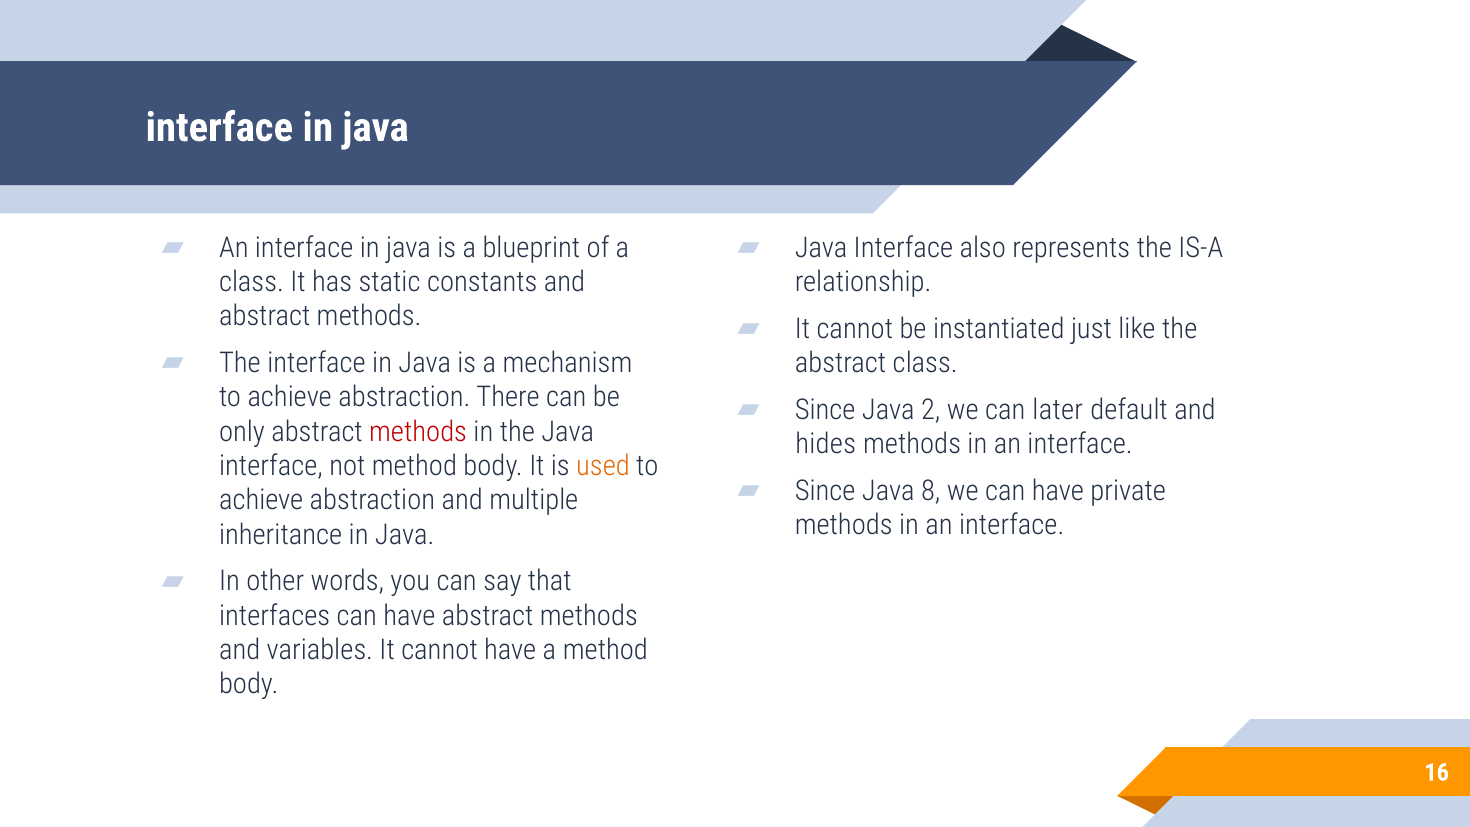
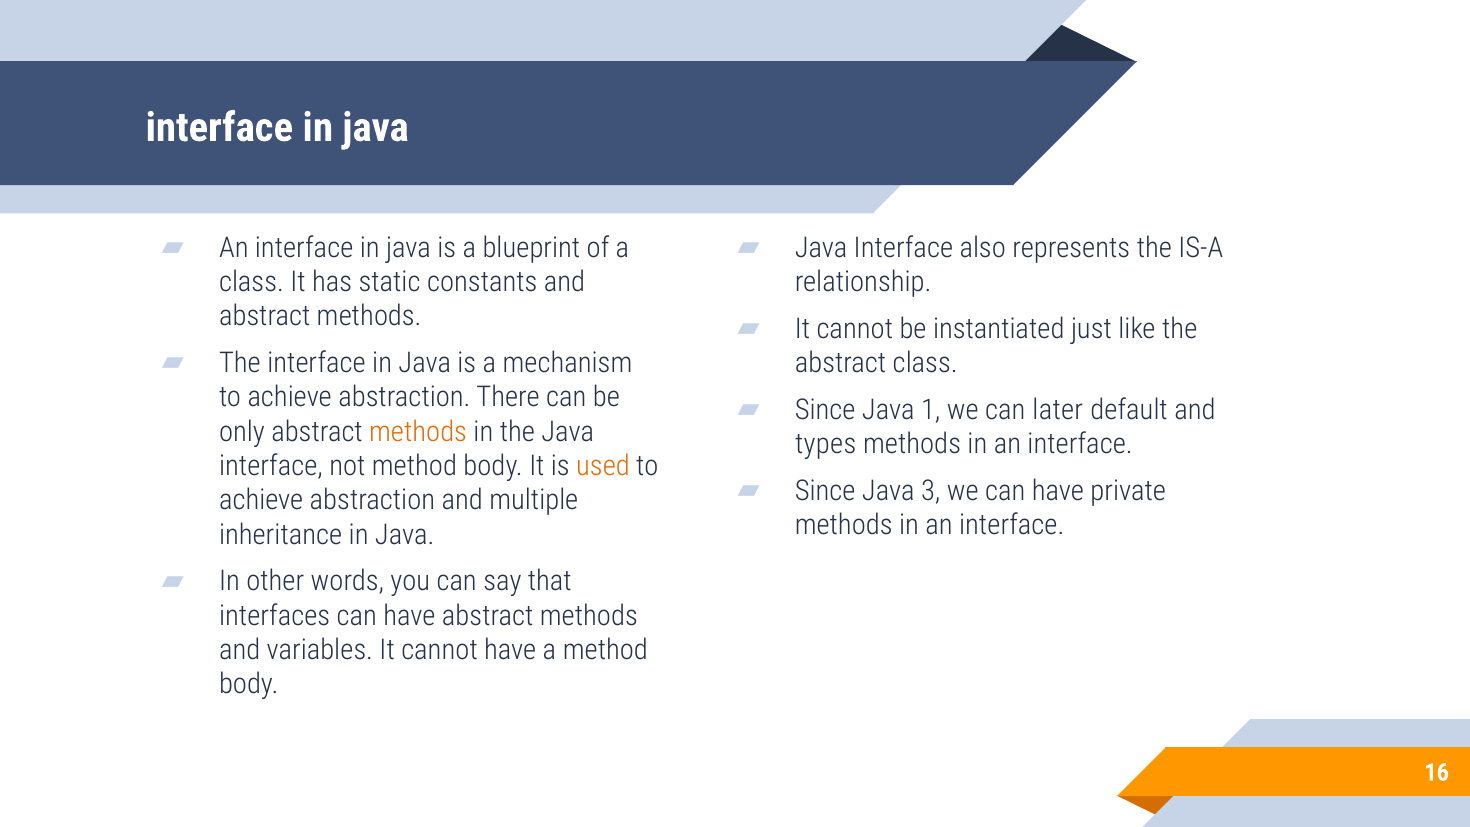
2: 2 -> 1
methods at (418, 432) colour: red -> orange
hides: hides -> types
8: 8 -> 3
